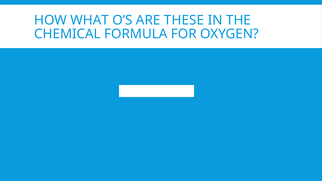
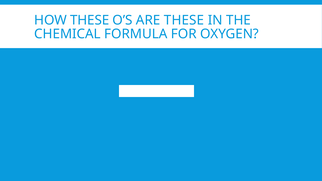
HOW WHAT: WHAT -> THESE
